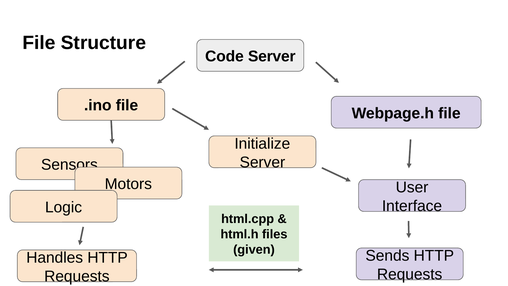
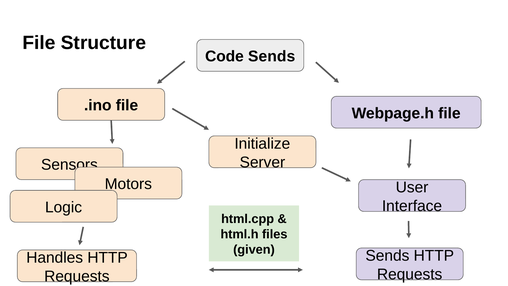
Code Server: Server -> Sends
